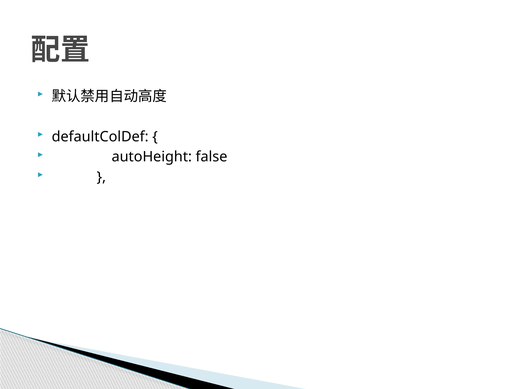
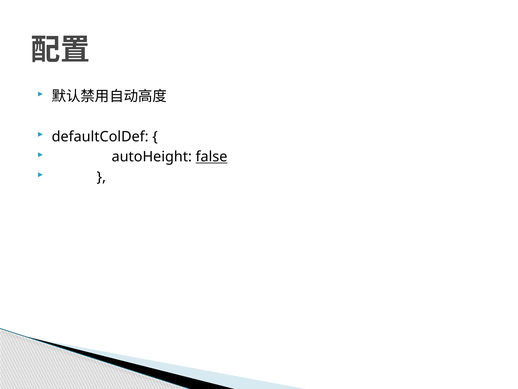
false underline: none -> present
